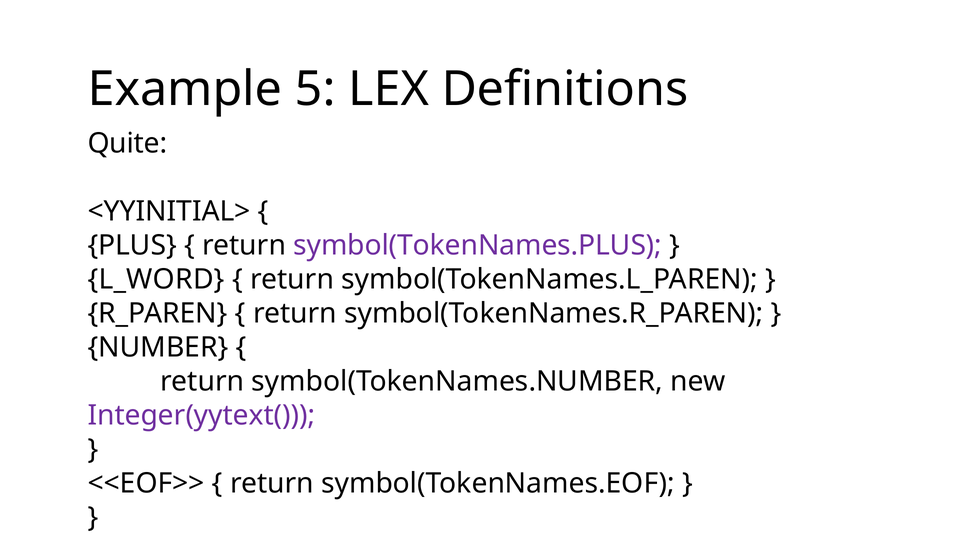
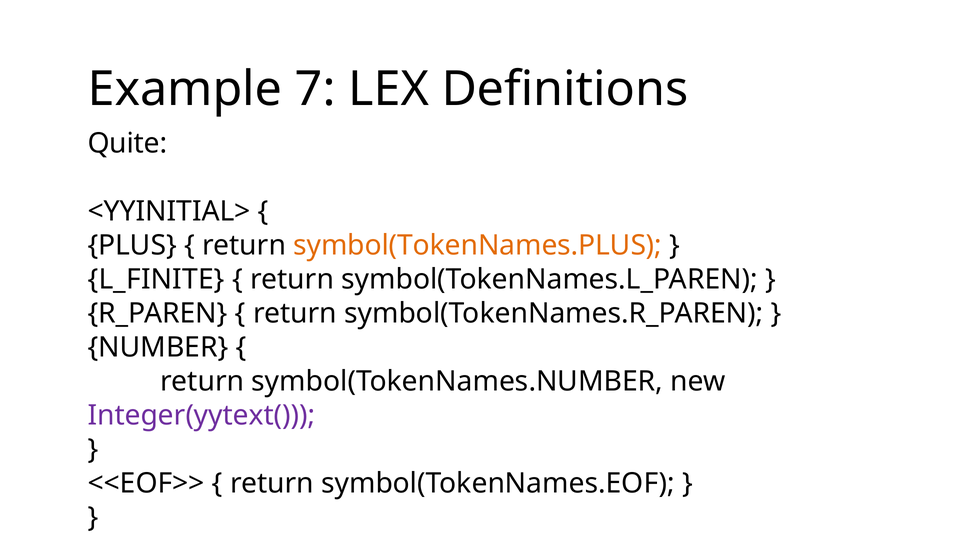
5: 5 -> 7
symbol(TokenNames.PLUS colour: purple -> orange
L_WORD: L_WORD -> L_FINITE
